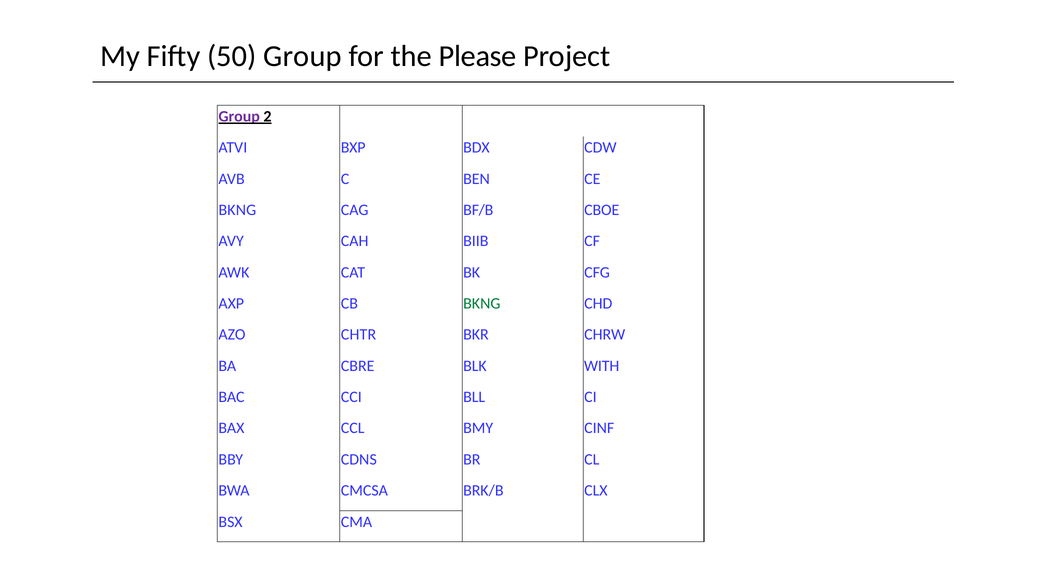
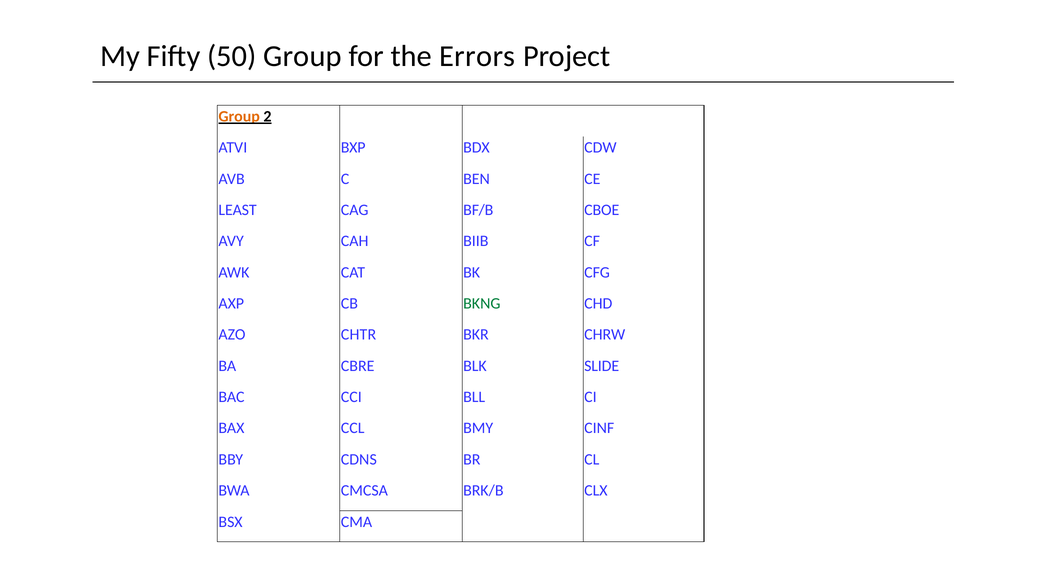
Please: Please -> Errors
Group at (239, 116) colour: purple -> orange
BKNG at (237, 210): BKNG -> LEAST
WITH: WITH -> SLIDE
